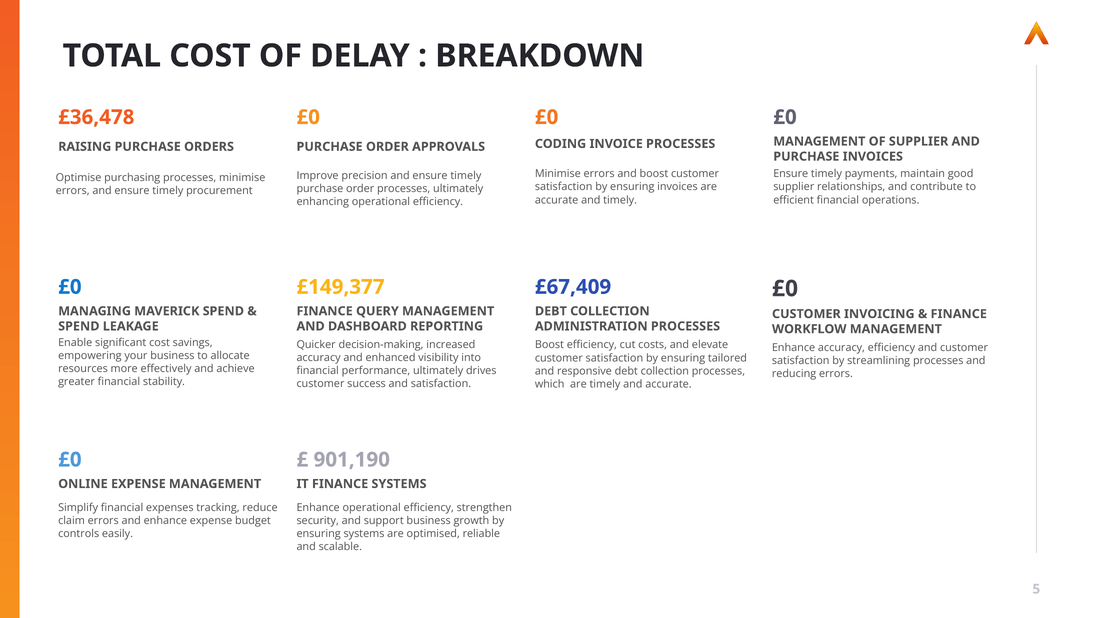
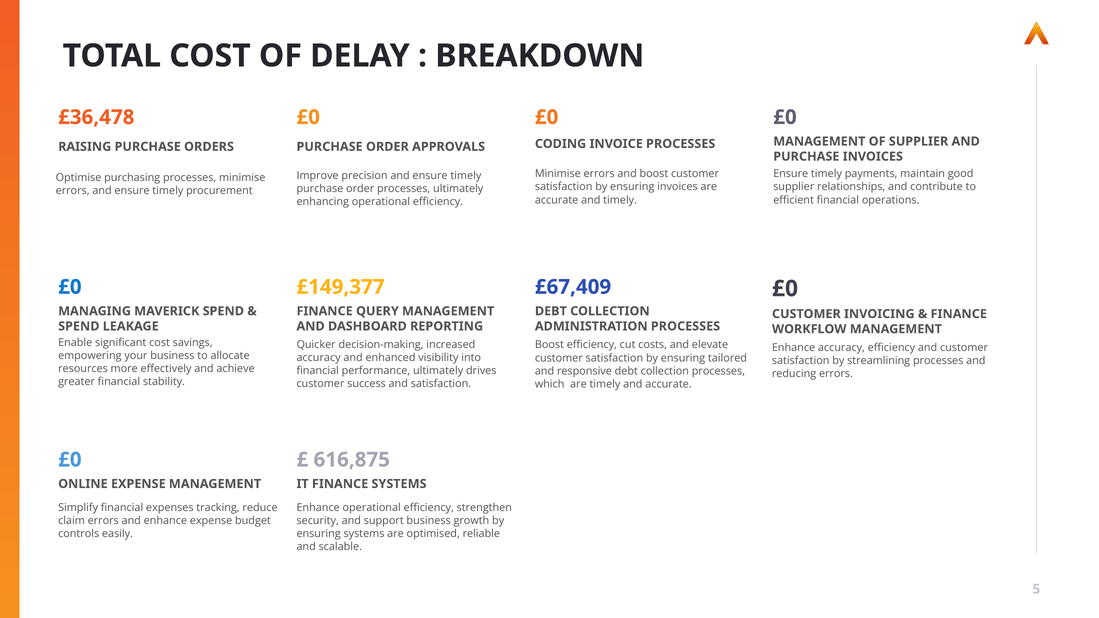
901,190: 901,190 -> 616,875
